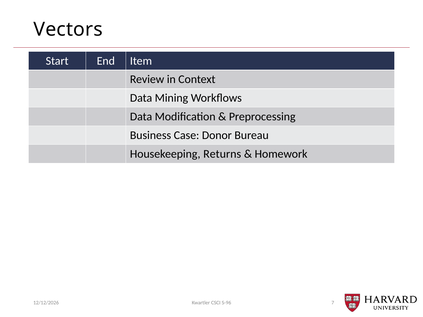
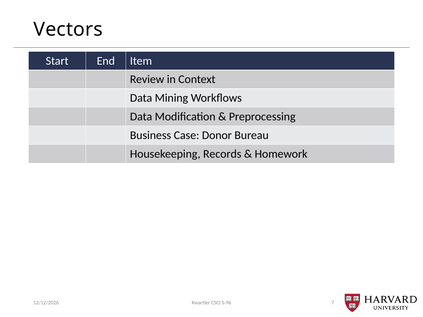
Returns: Returns -> Records
